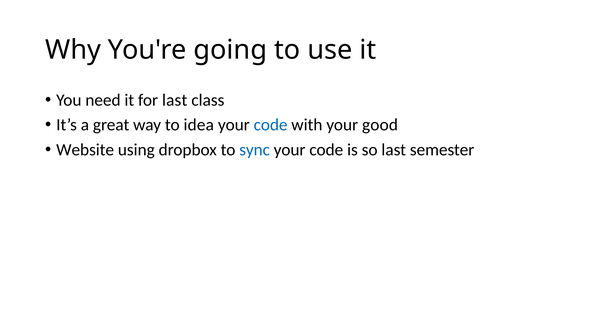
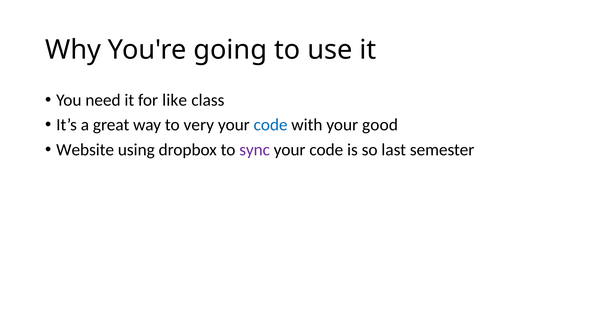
for last: last -> like
idea: idea -> very
sync colour: blue -> purple
